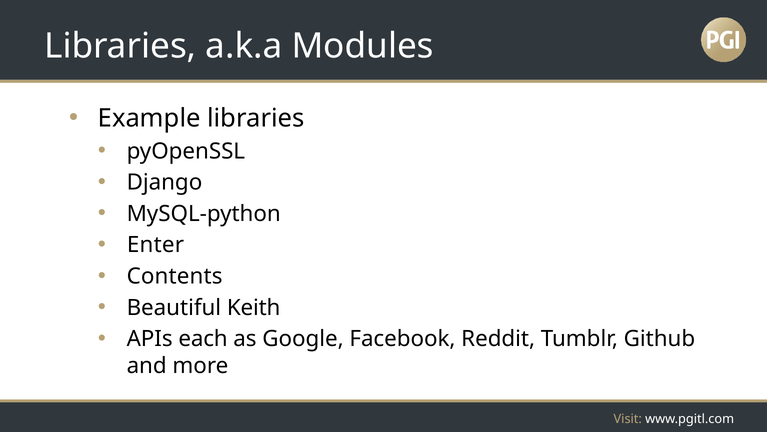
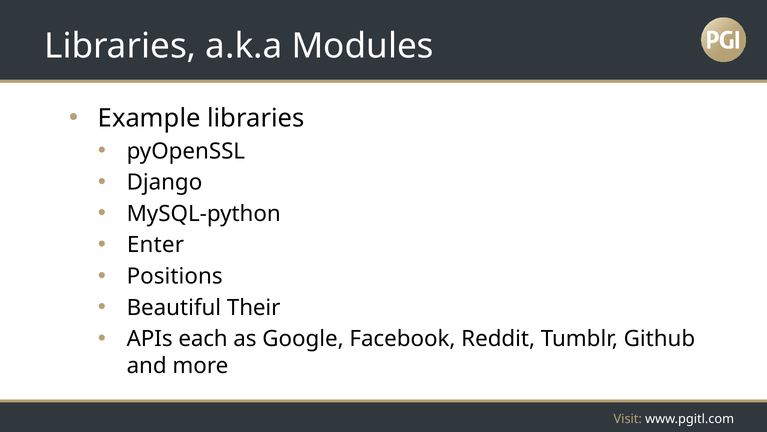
Contents: Contents -> Positions
Keith: Keith -> Their
